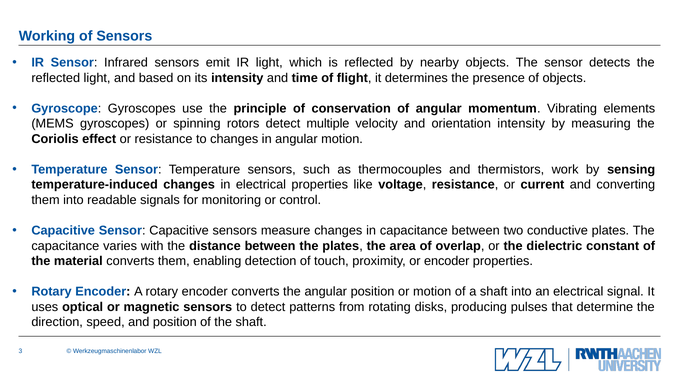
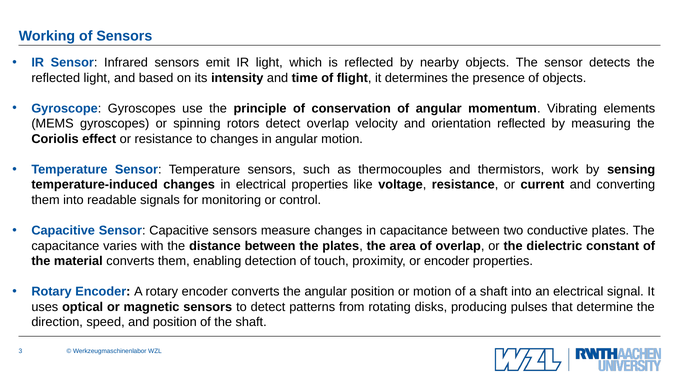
detect multiple: multiple -> overlap
orientation intensity: intensity -> reflected
